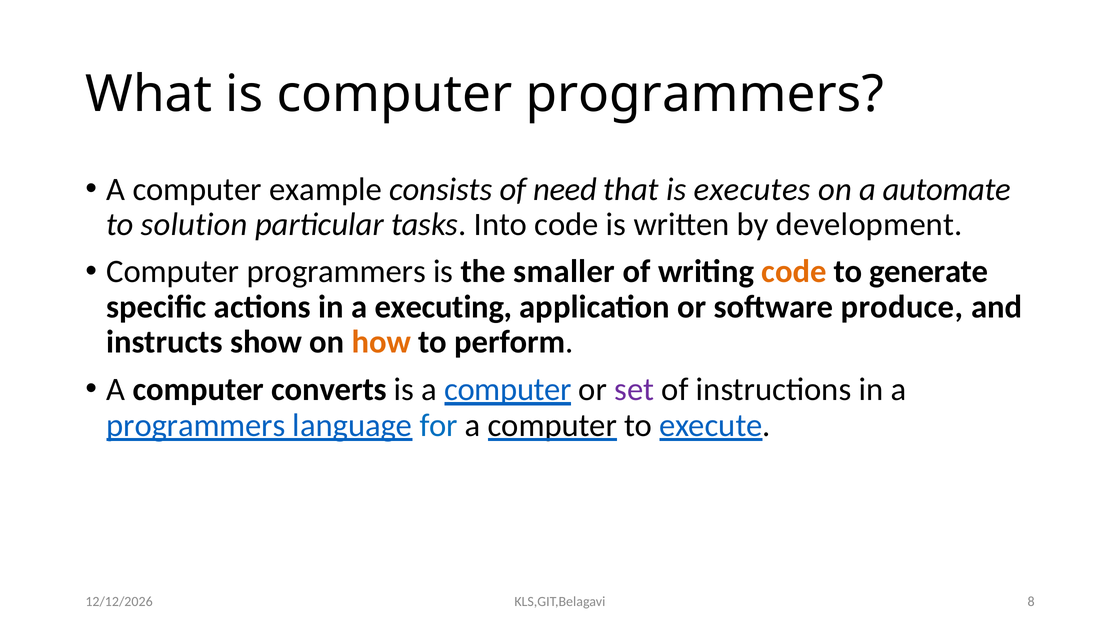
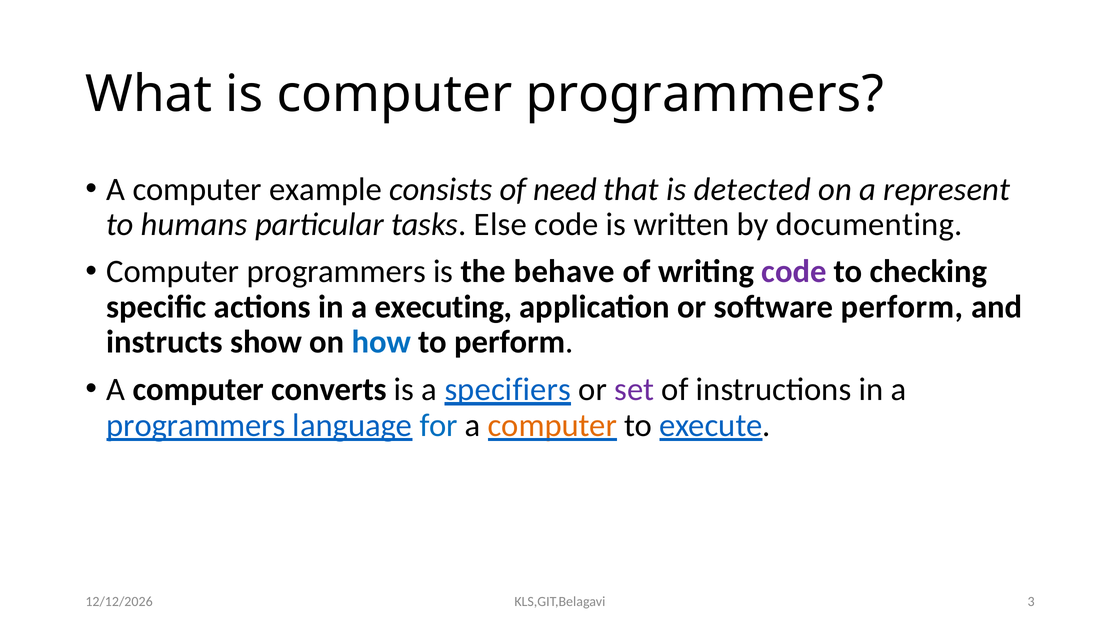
executes: executes -> detected
automate: automate -> represent
solution: solution -> humans
Into: Into -> Else
development: development -> documenting
smaller: smaller -> behave
code at (794, 272) colour: orange -> purple
generate: generate -> checking
software produce: produce -> perform
how colour: orange -> blue
is a computer: computer -> specifiers
computer at (552, 426) colour: black -> orange
8: 8 -> 3
